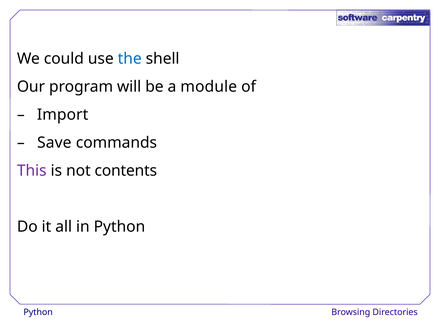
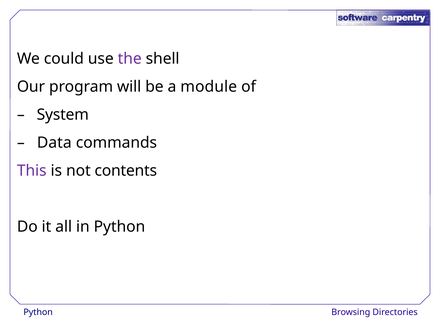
the colour: blue -> purple
Import: Import -> System
Save: Save -> Data
